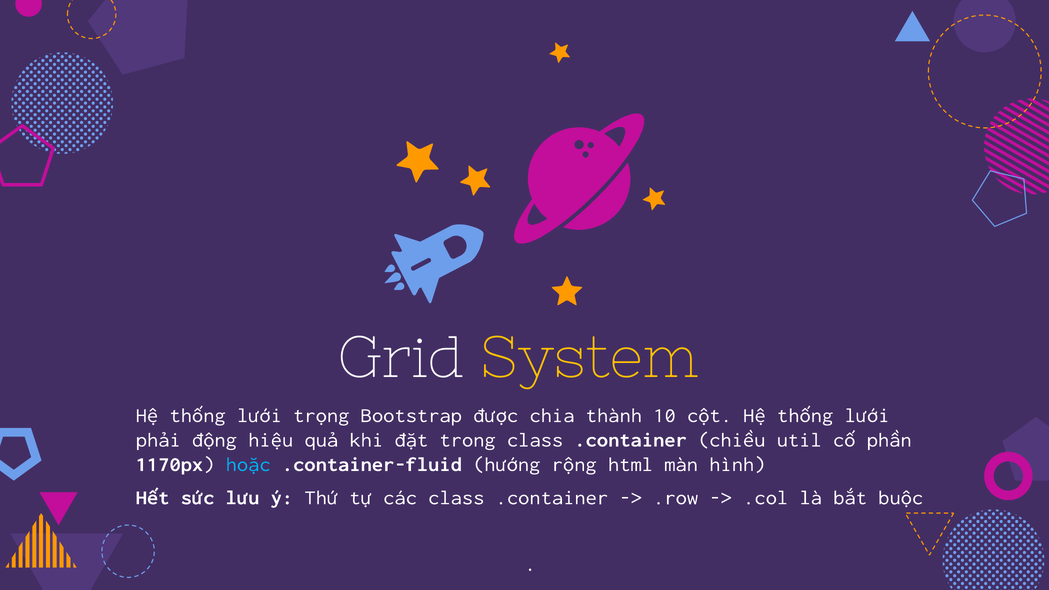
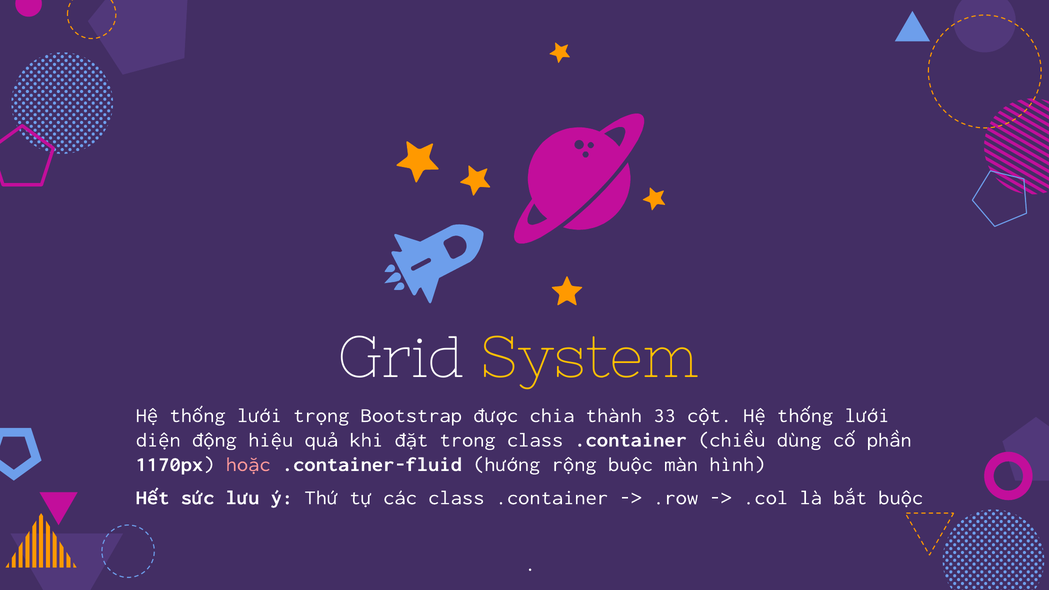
10: 10 -> 33
phải: phải -> diện
util: util -> dùng
hoặc colour: light blue -> pink
rộng html: html -> buộc
